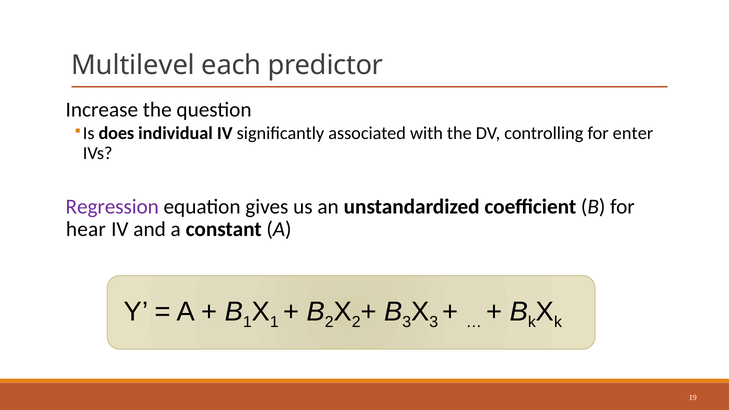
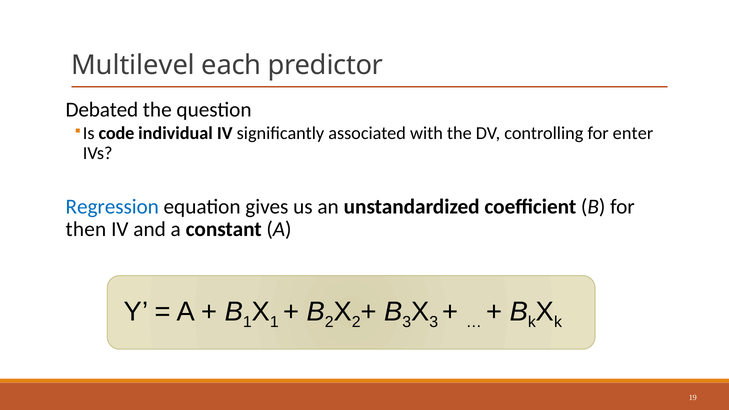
Increase: Increase -> Debated
does: does -> code
Regression colour: purple -> blue
hear: hear -> then
